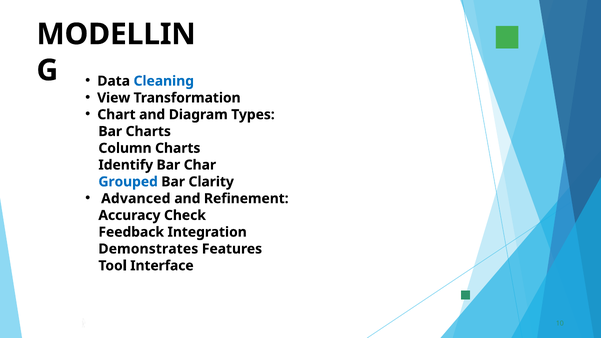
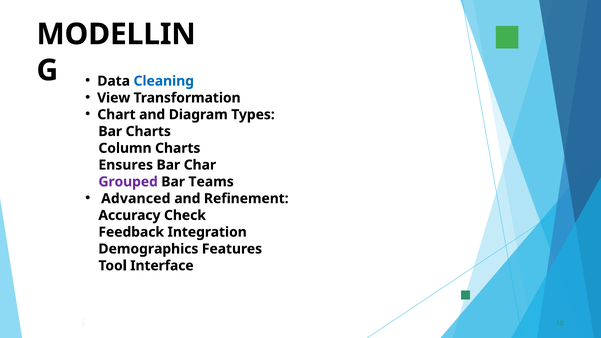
Identify: Identify -> Ensures
Grouped colour: blue -> purple
Clarity: Clarity -> Teams
Demonstrates: Demonstrates -> Demographics
